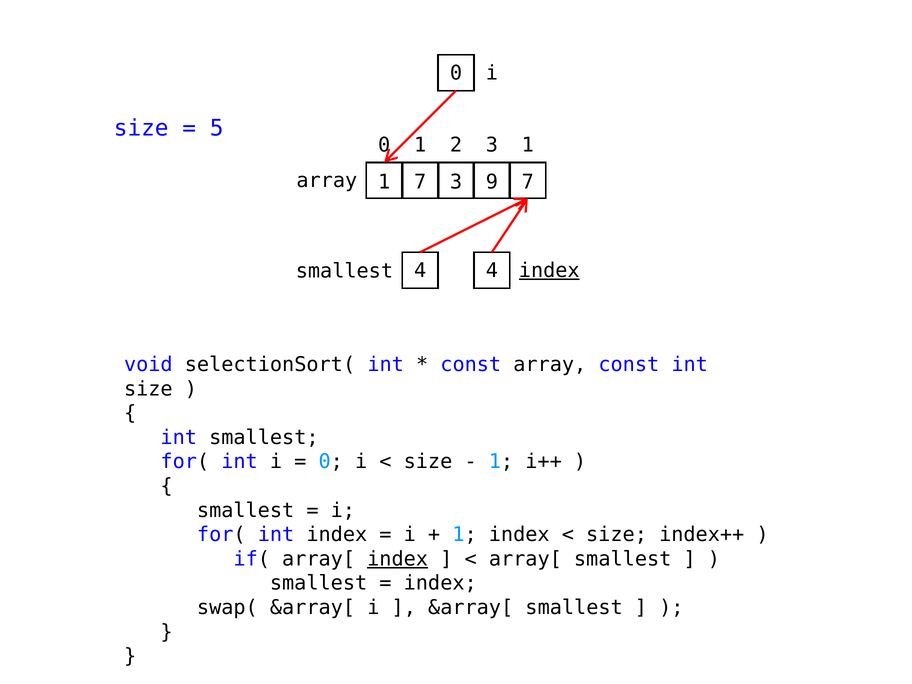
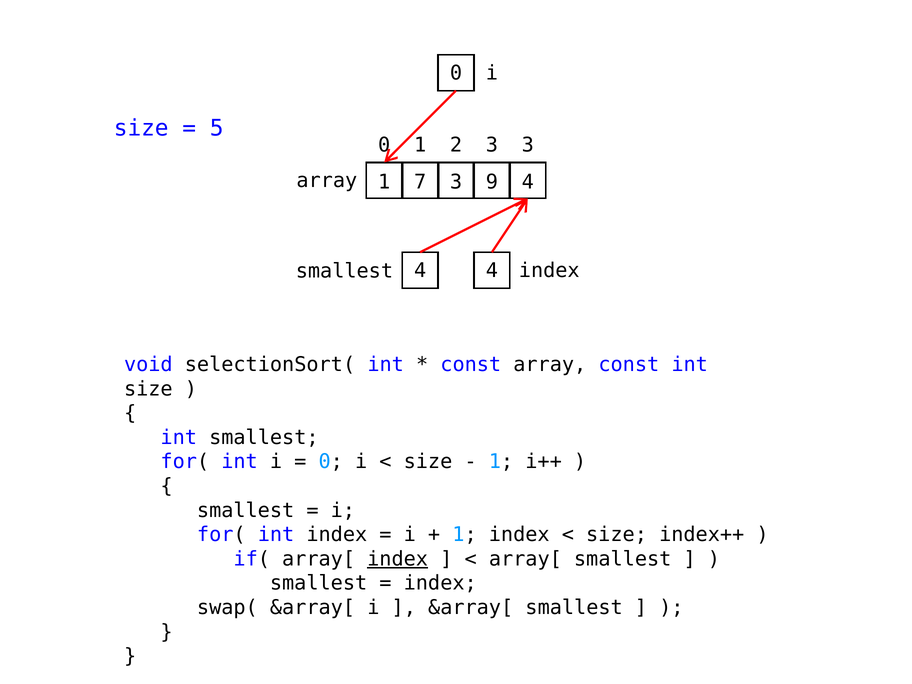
3 1: 1 -> 3
9 7: 7 -> 4
index at (549, 271) underline: present -> none
